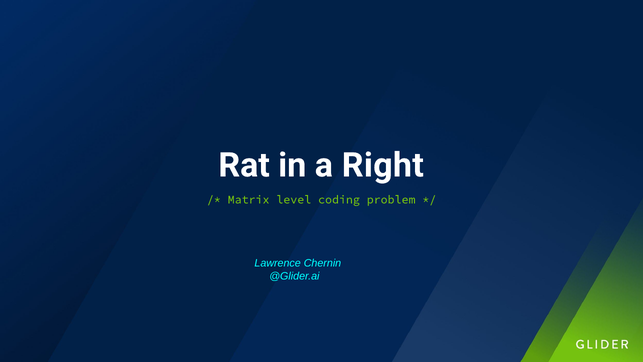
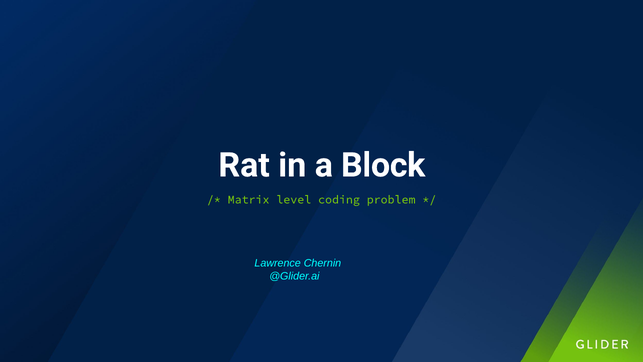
Right: Right -> Block
